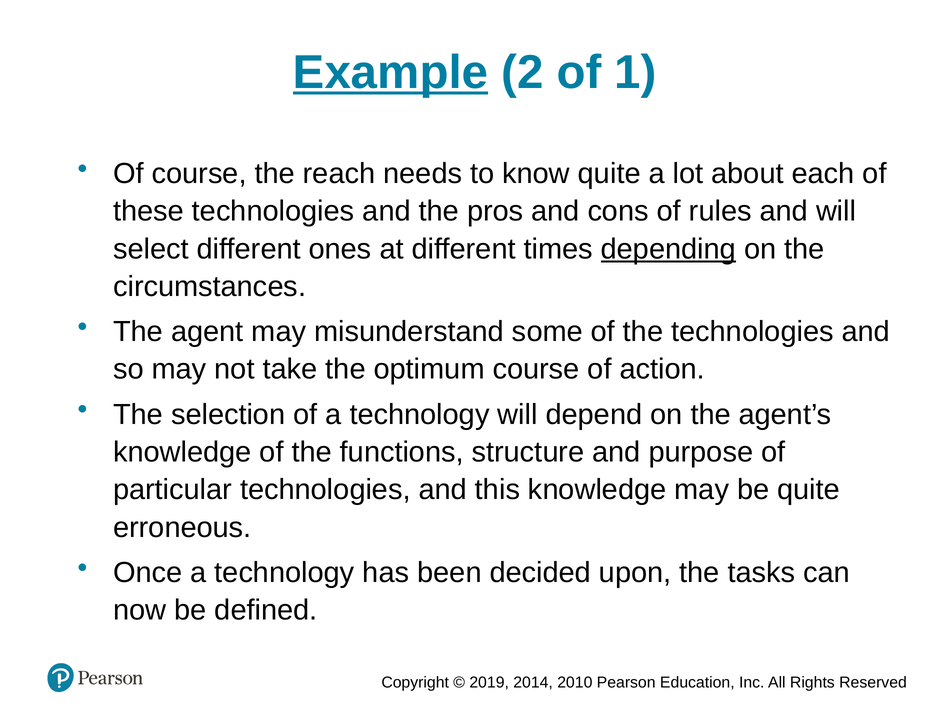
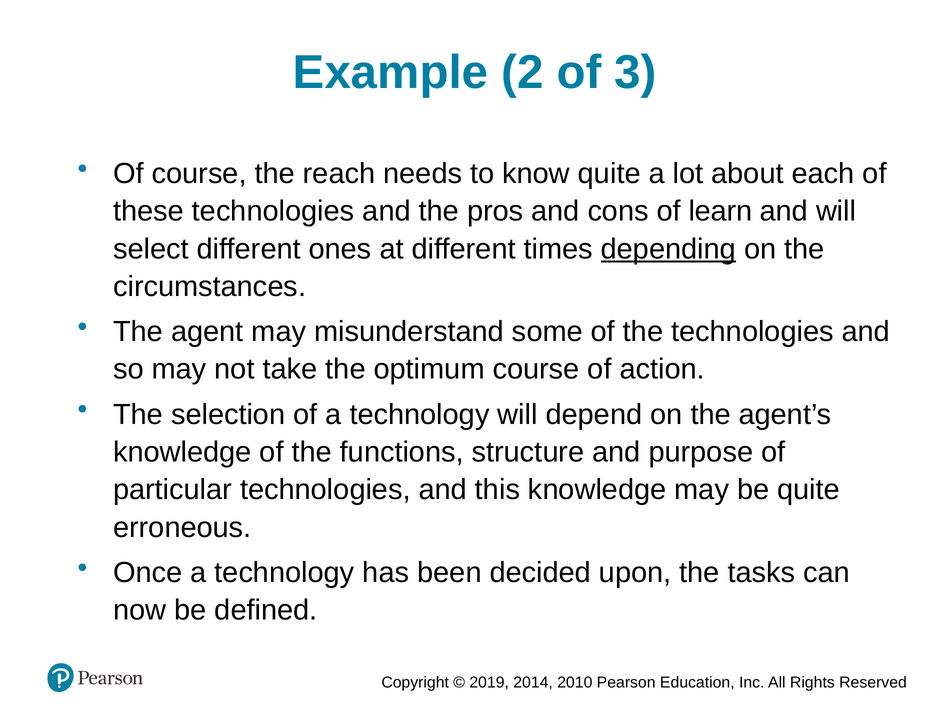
Example underline: present -> none
1: 1 -> 3
rules: rules -> learn
